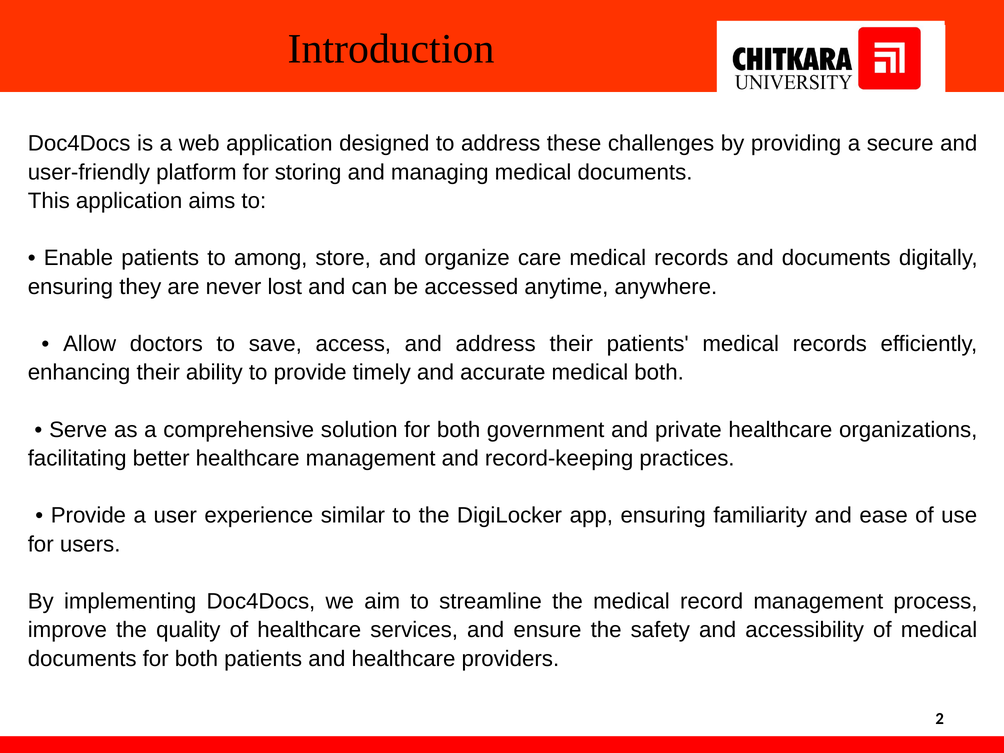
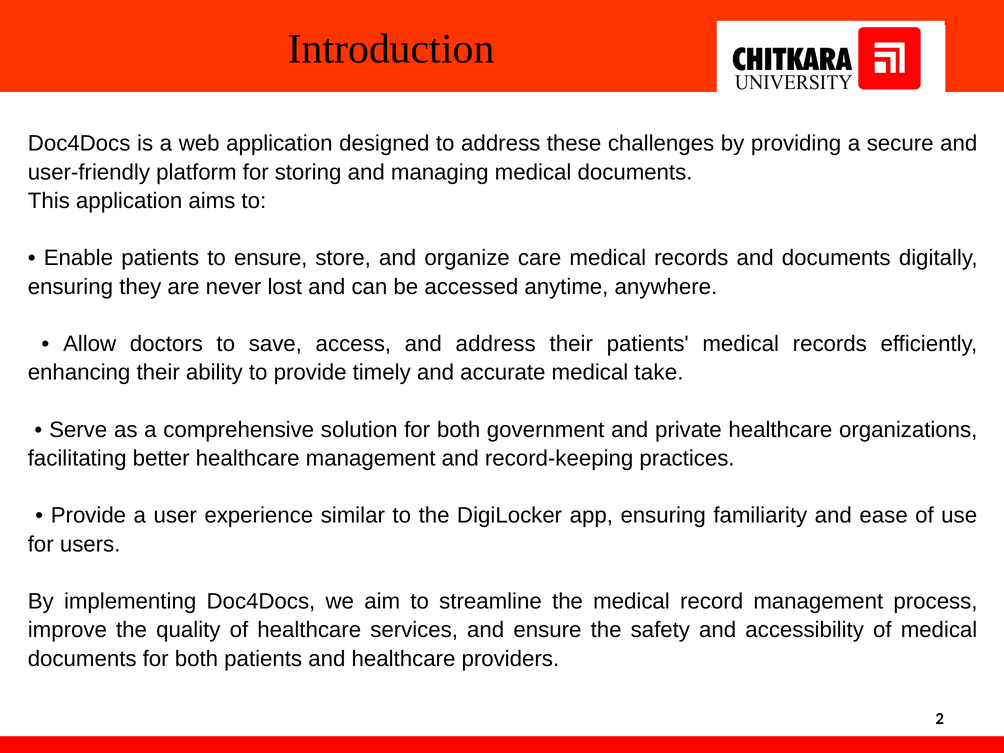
to among: among -> ensure
medical both: both -> take
